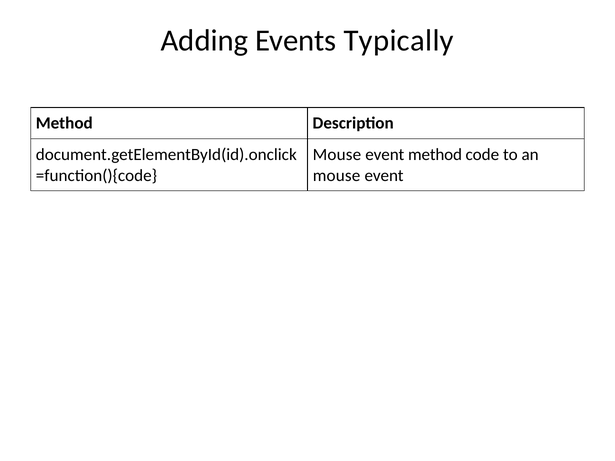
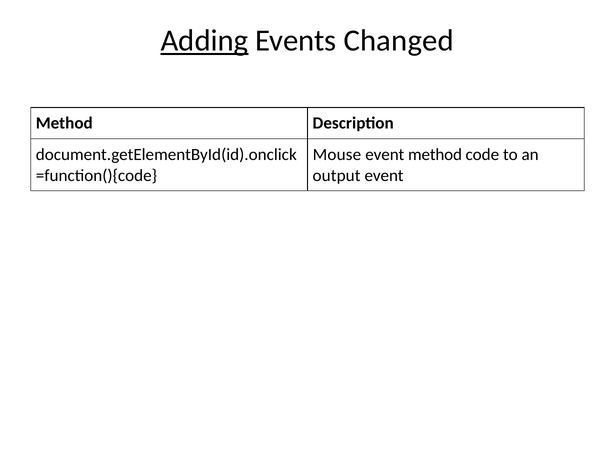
Adding underline: none -> present
Typically: Typically -> Changed
mouse at (337, 175): mouse -> output
